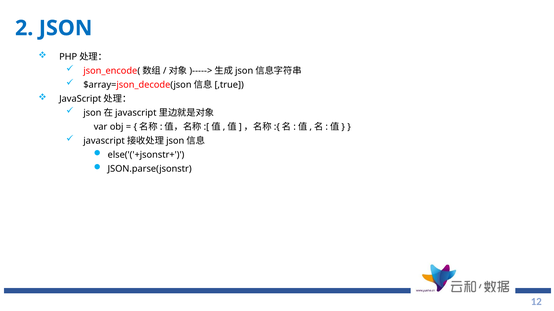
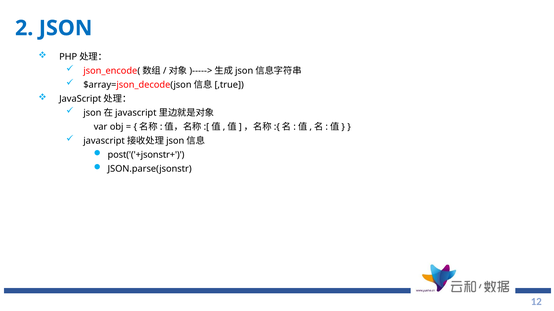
else('('+jsonstr+: else('('+jsonstr+ -> post('('+jsonstr+
